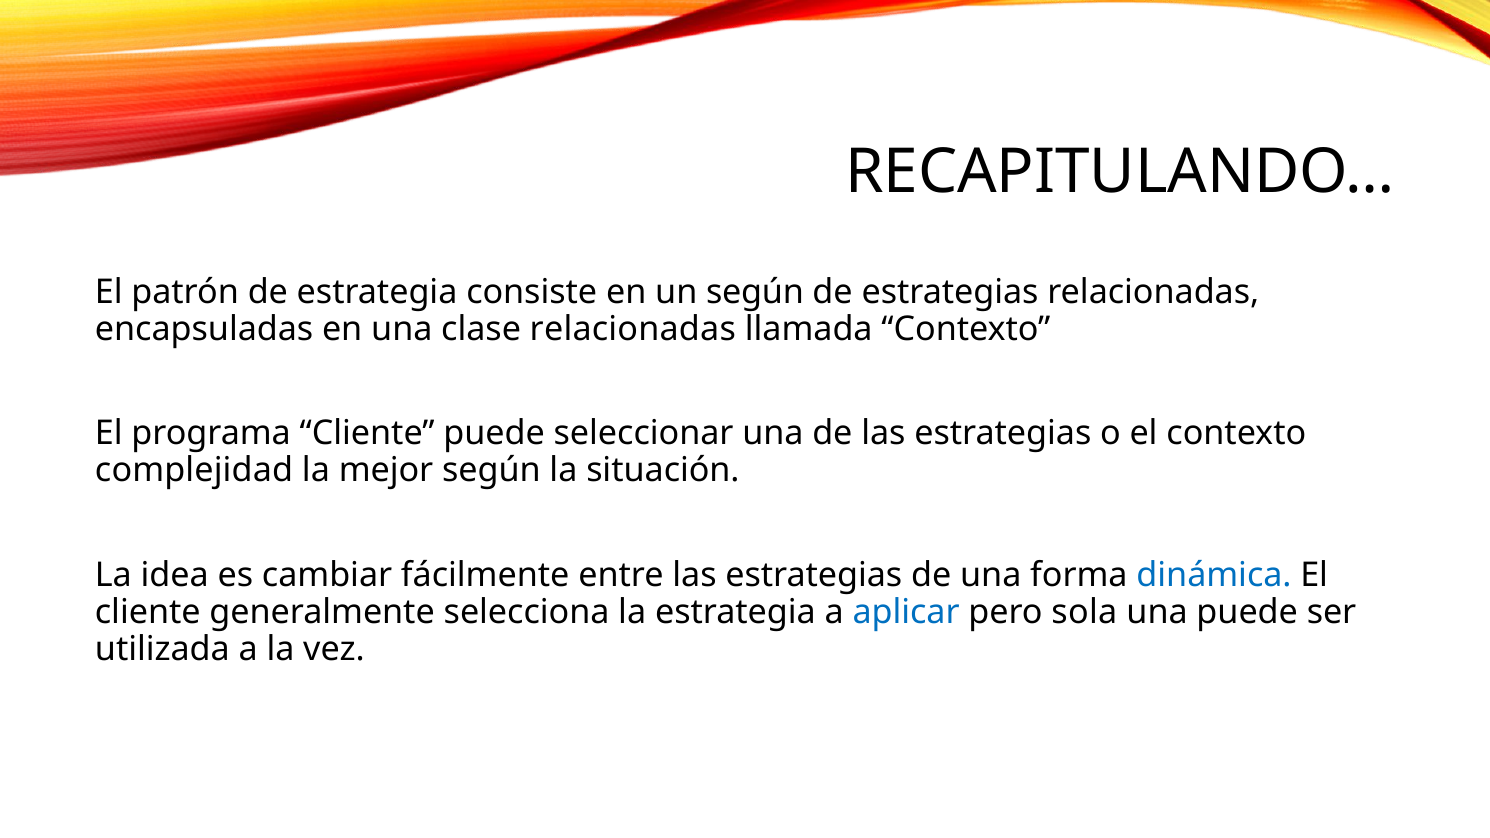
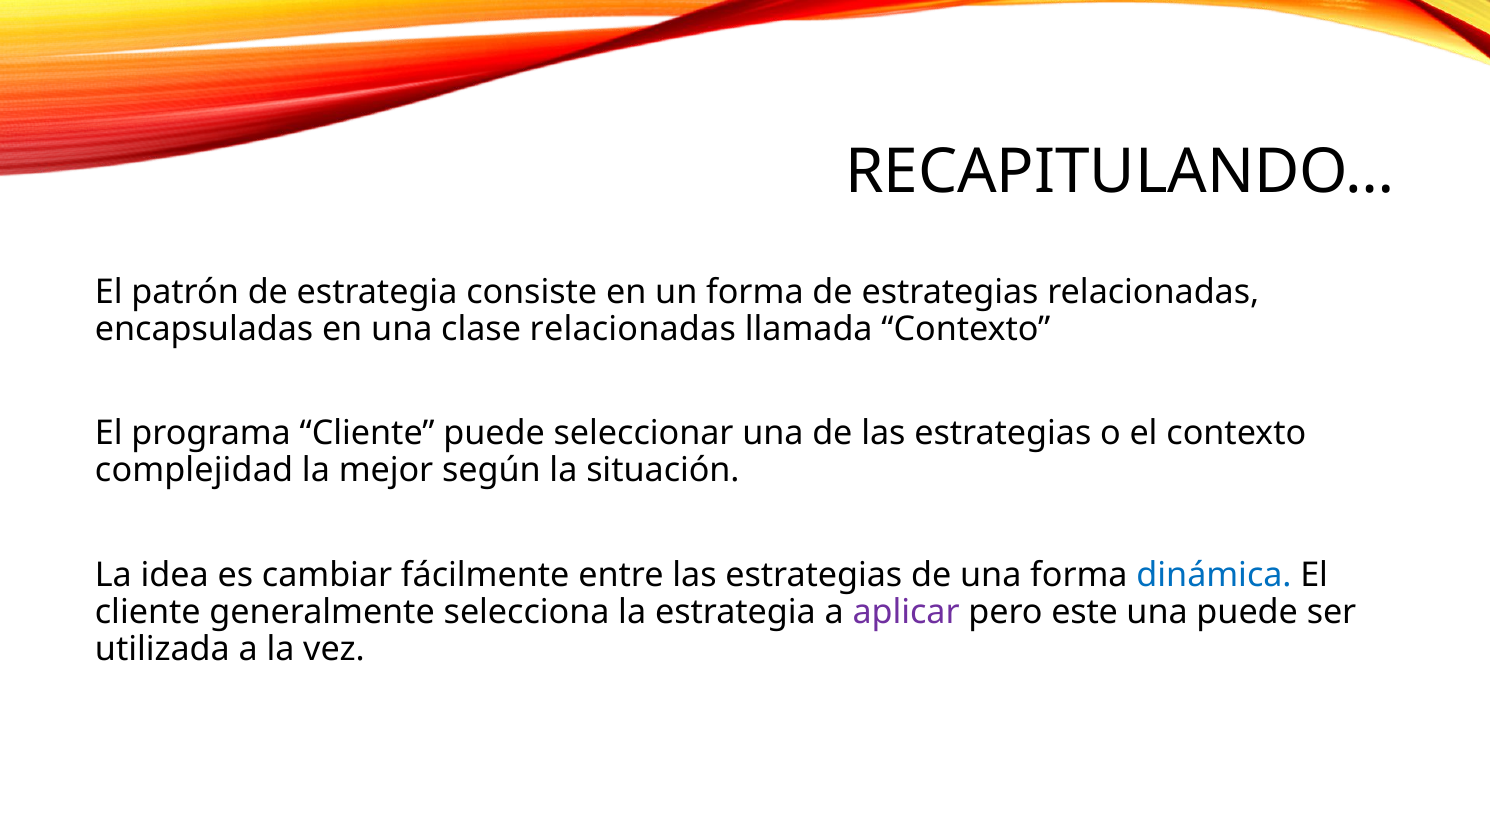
un según: según -> forma
aplicar colour: blue -> purple
sola: sola -> este
